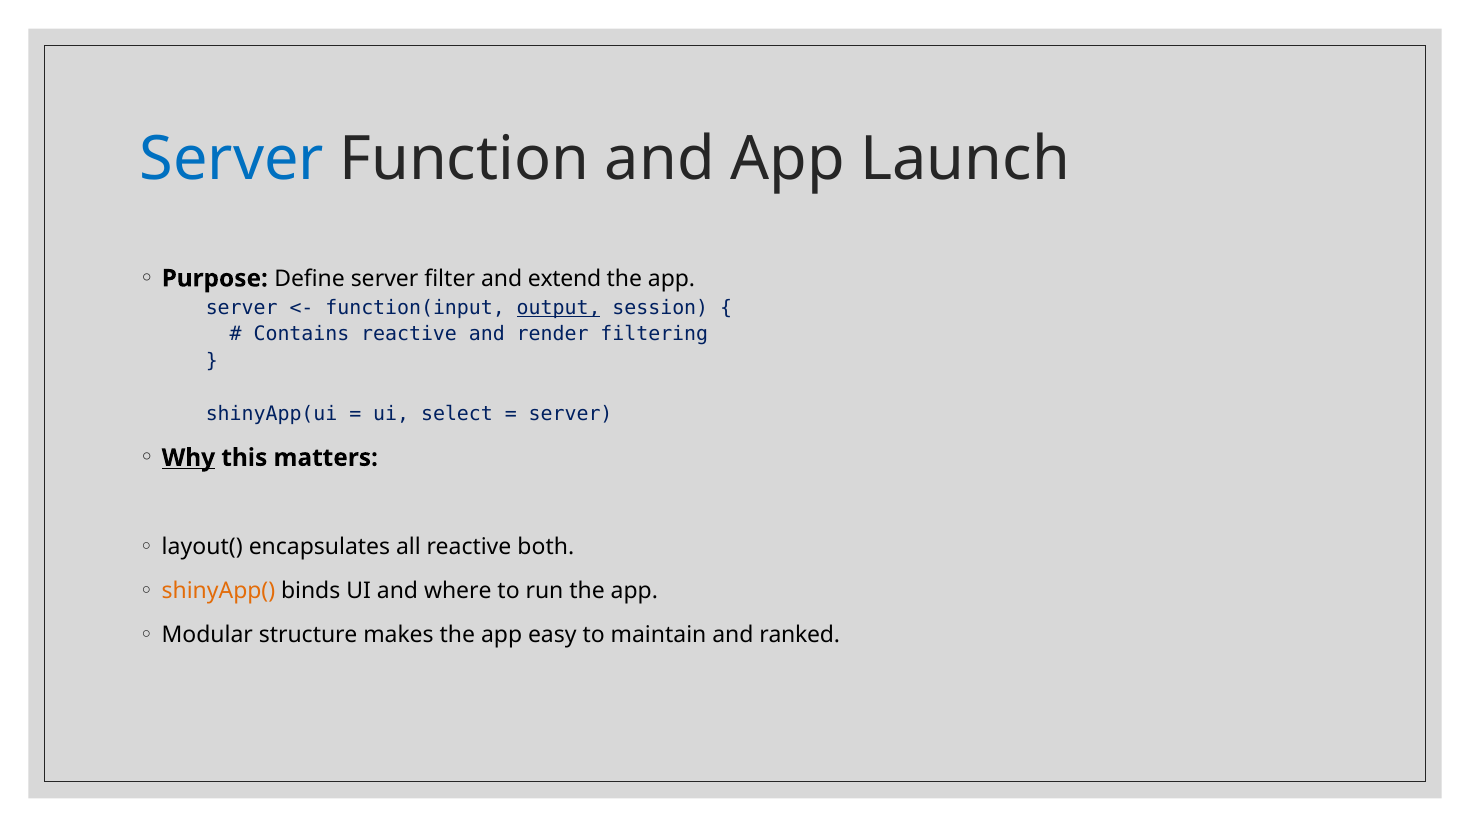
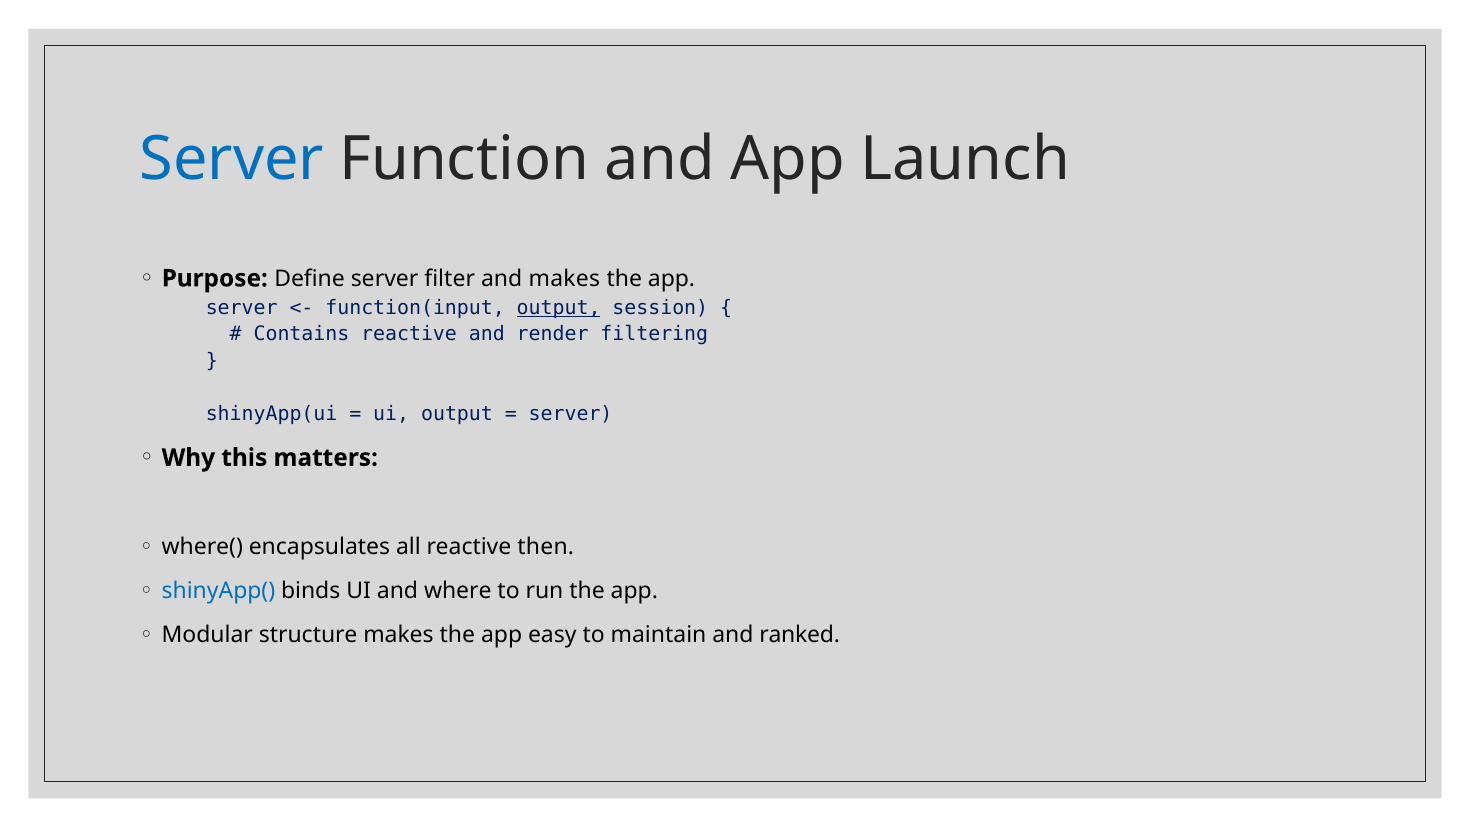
and extend: extend -> makes
ui select: select -> output
Why underline: present -> none
layout(: layout( -> where(
both: both -> then
shinyApp( colour: orange -> blue
